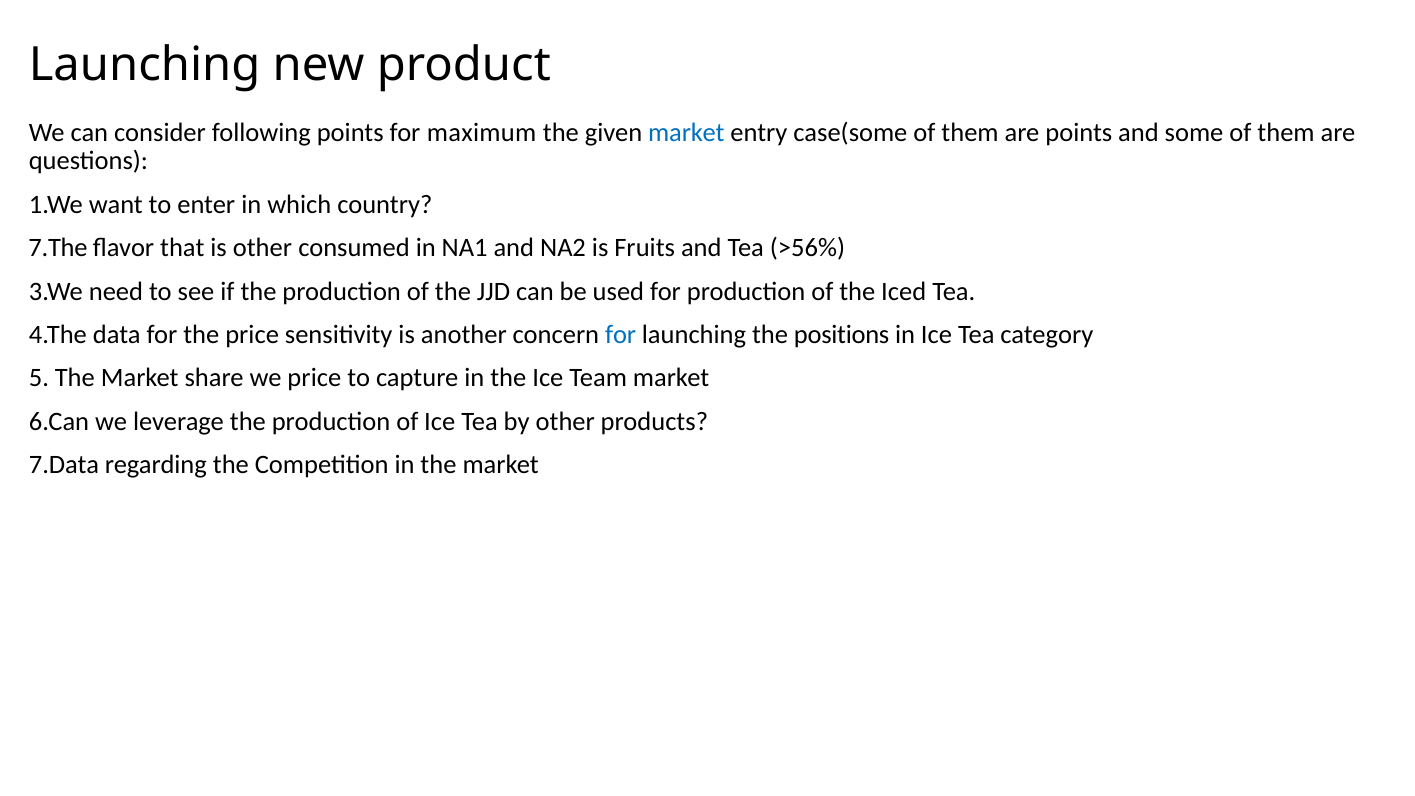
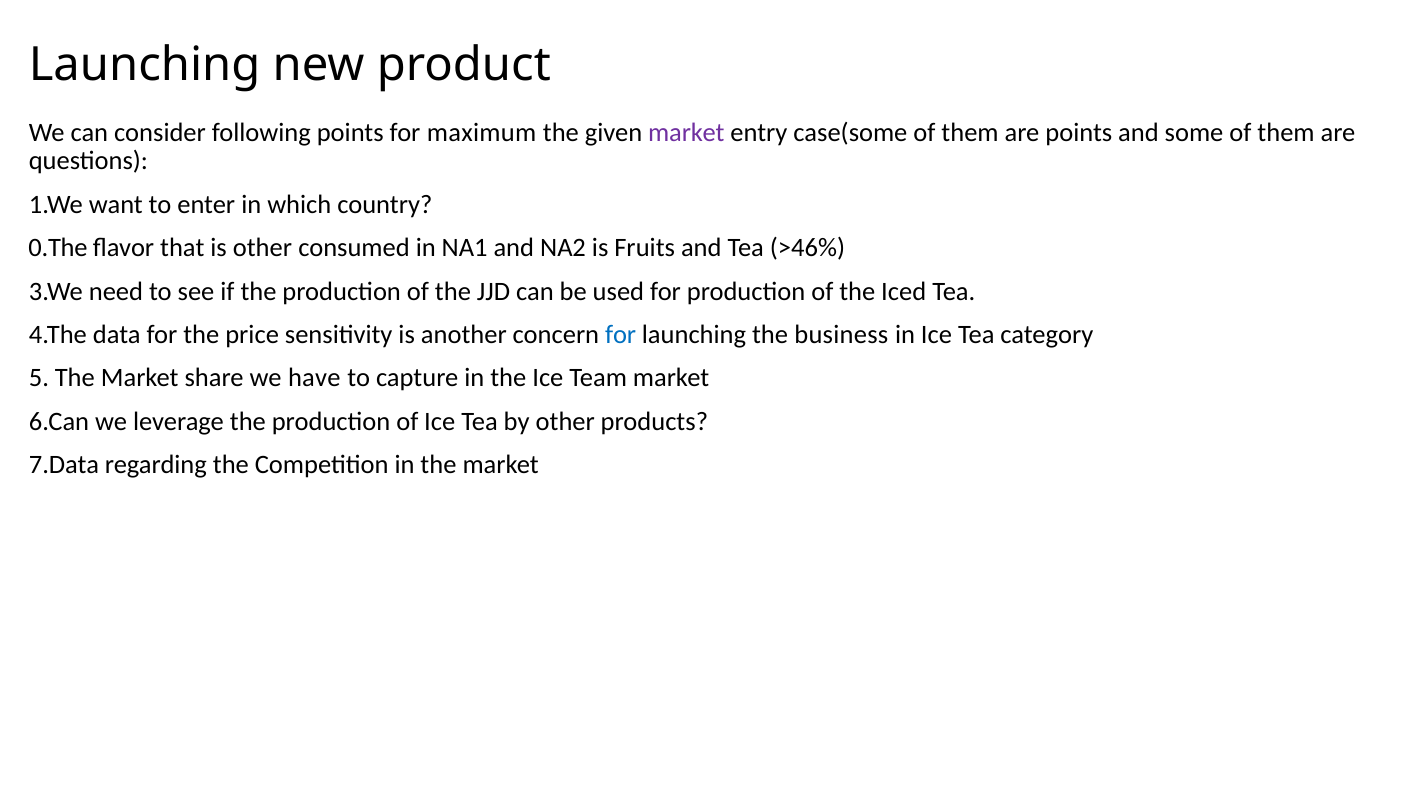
market at (686, 132) colour: blue -> purple
7.The: 7.The -> 0.The
>56%: >56% -> >46%
positions: positions -> business
we price: price -> have
